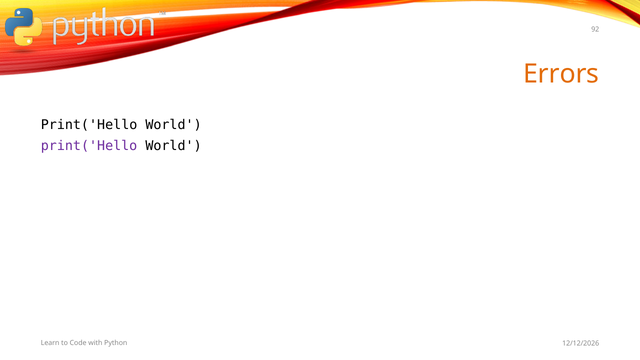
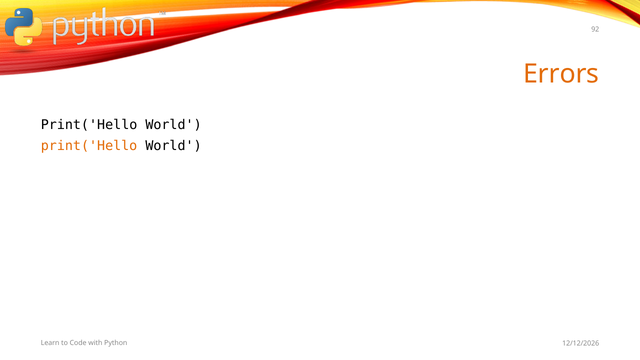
print('Hello at (89, 146) colour: purple -> orange
